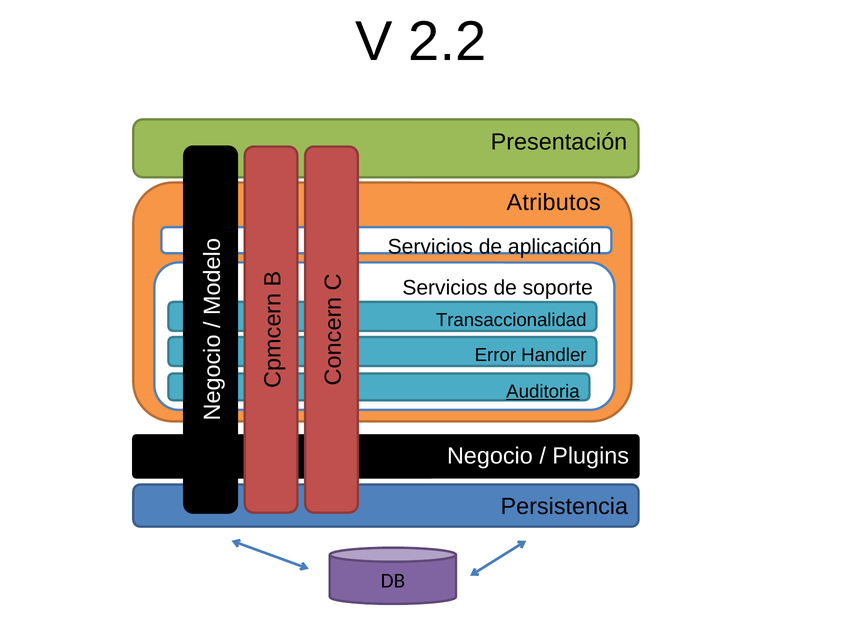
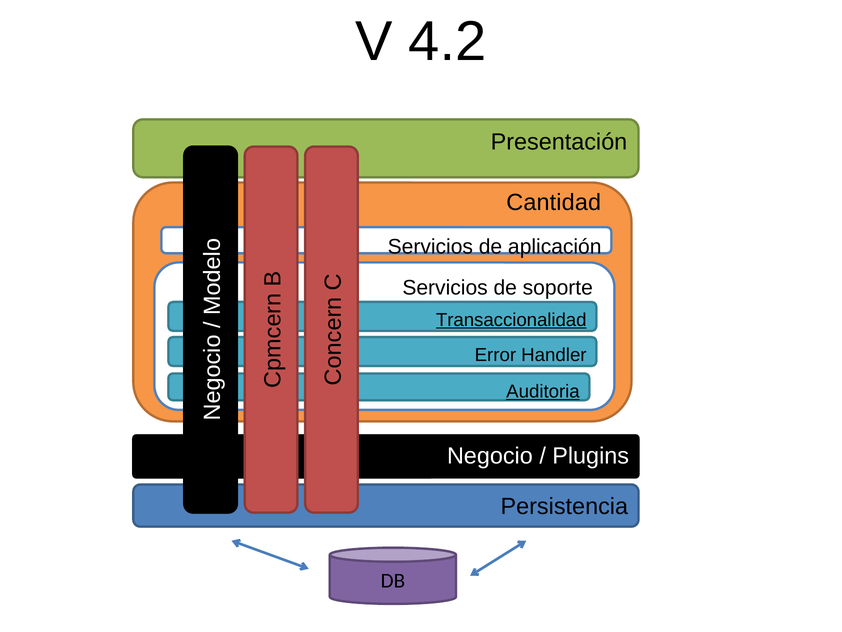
2.2: 2.2 -> 4.2
Atributos: Atributos -> Cantidad
Transaccionalidad underline: none -> present
